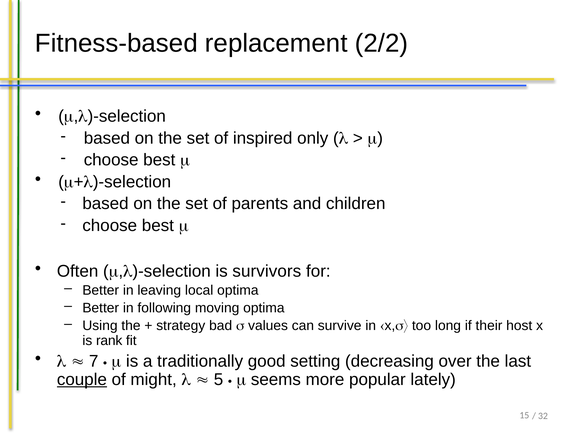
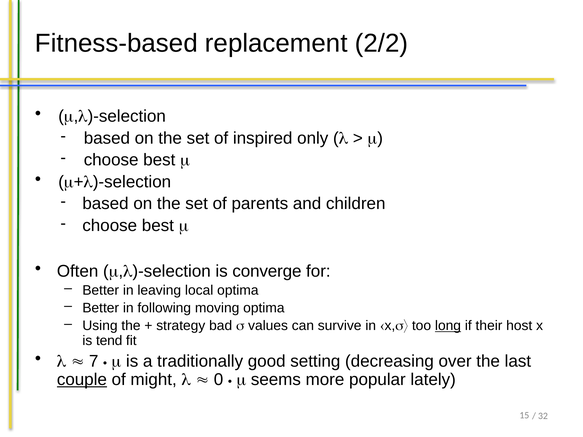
survivors: survivors -> converge
long underline: none -> present
rank: rank -> tend
5: 5 -> 0
